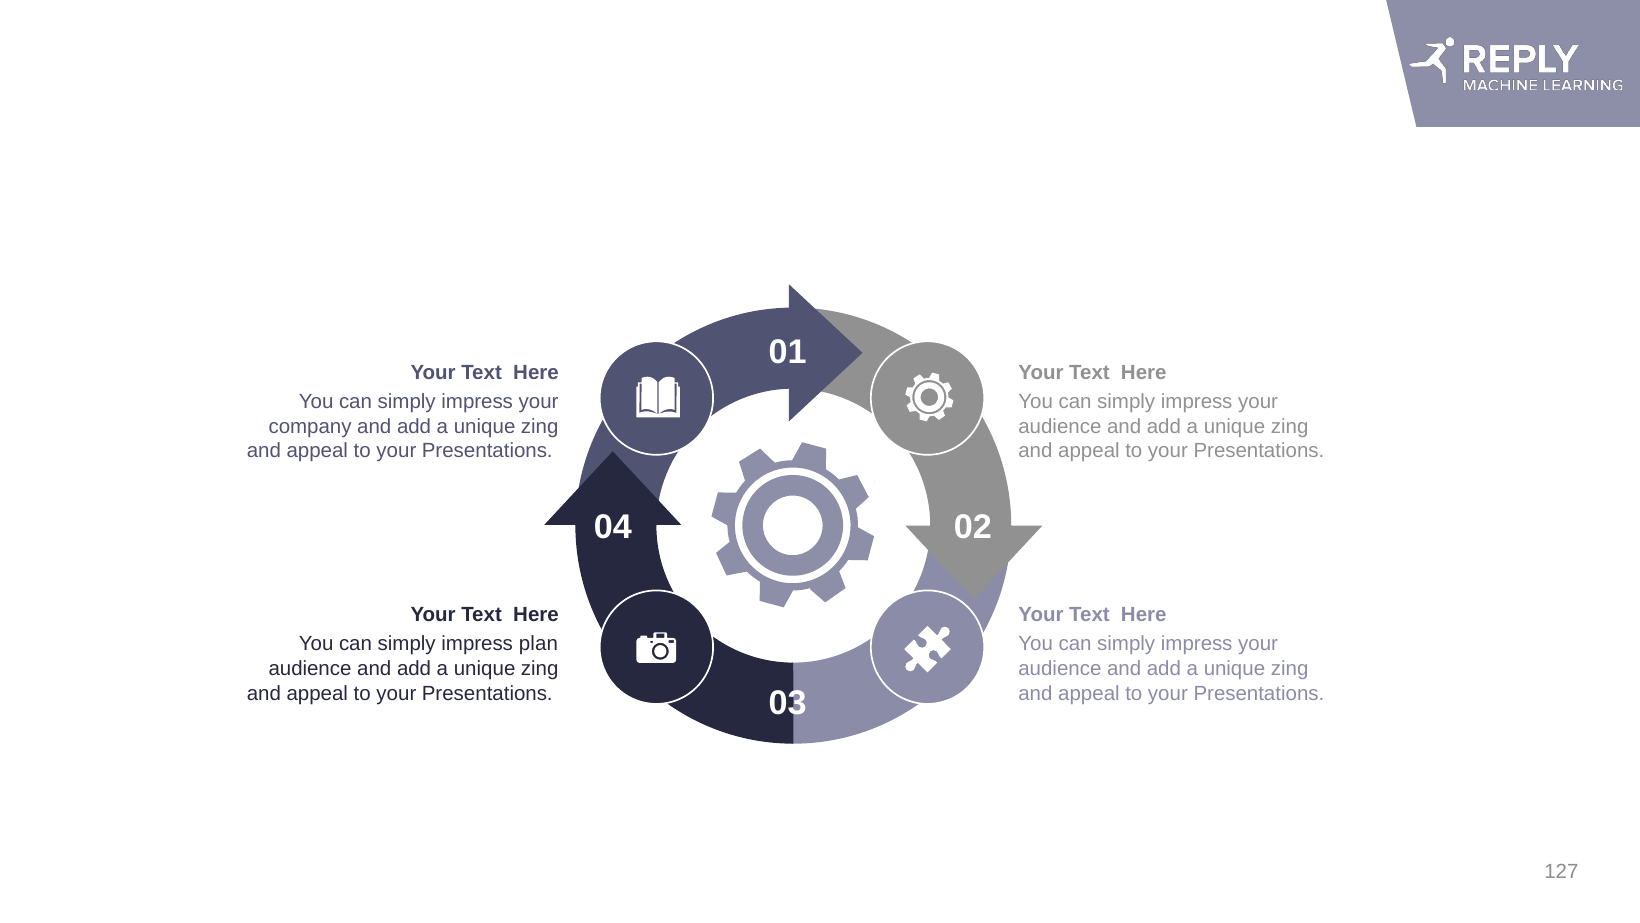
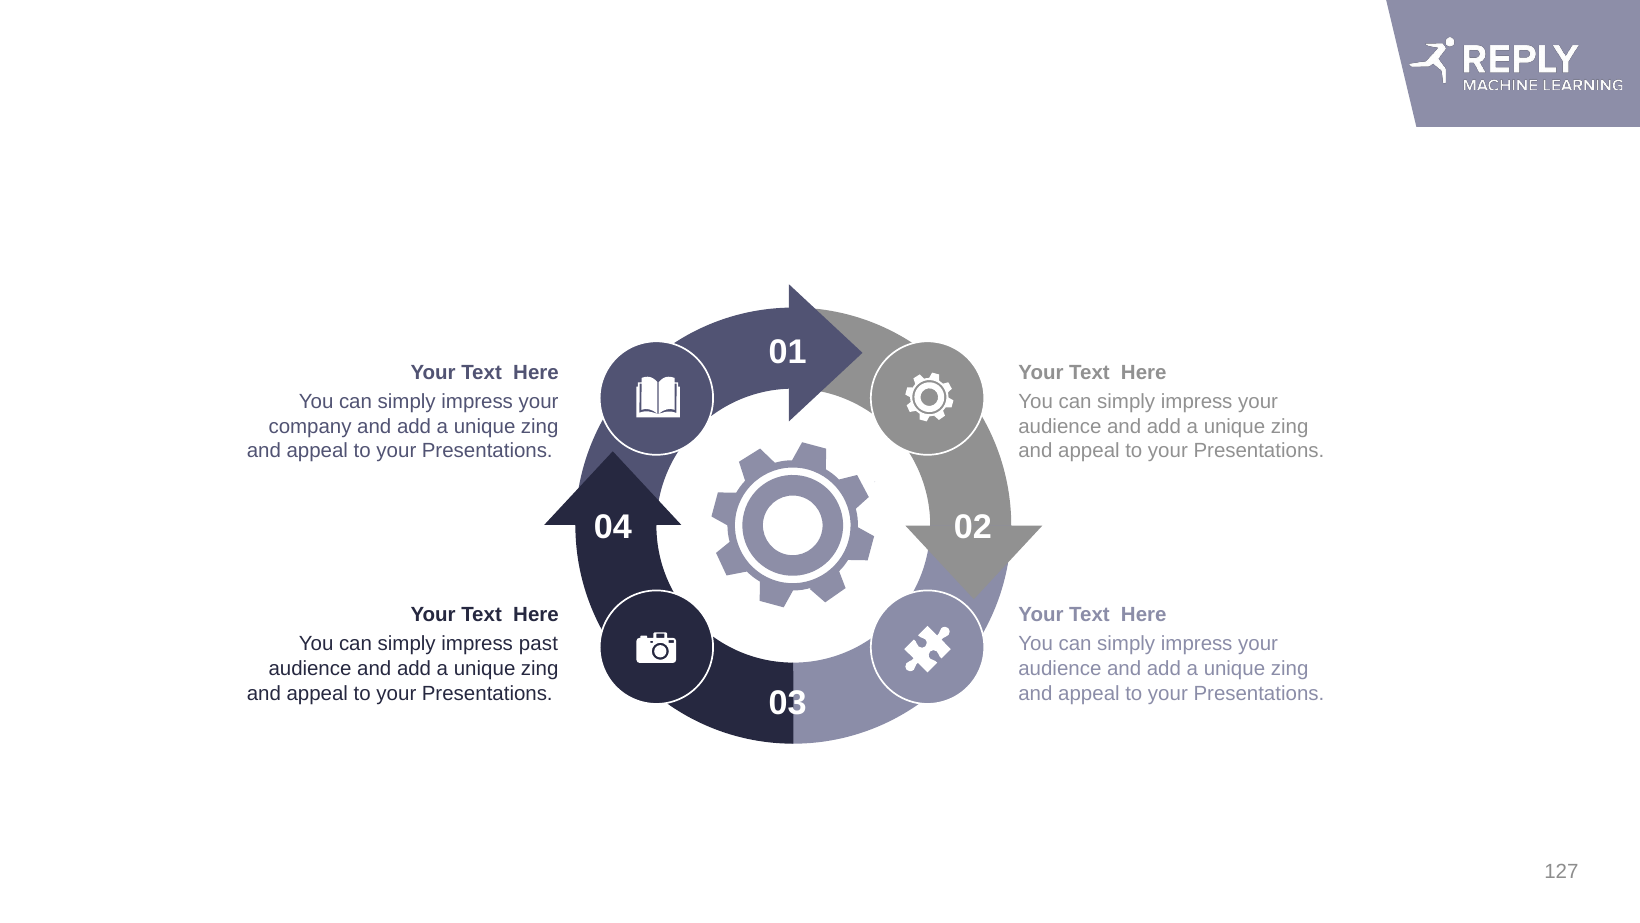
plan: plan -> past
